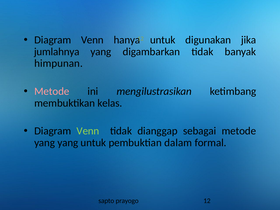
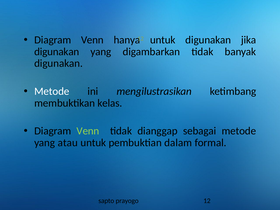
jumlahnya at (57, 52): jumlahnya -> digunakan
himpunan at (59, 63): himpunan -> digunakan
Metode at (52, 91) colour: pink -> white
yang yang: yang -> atau
